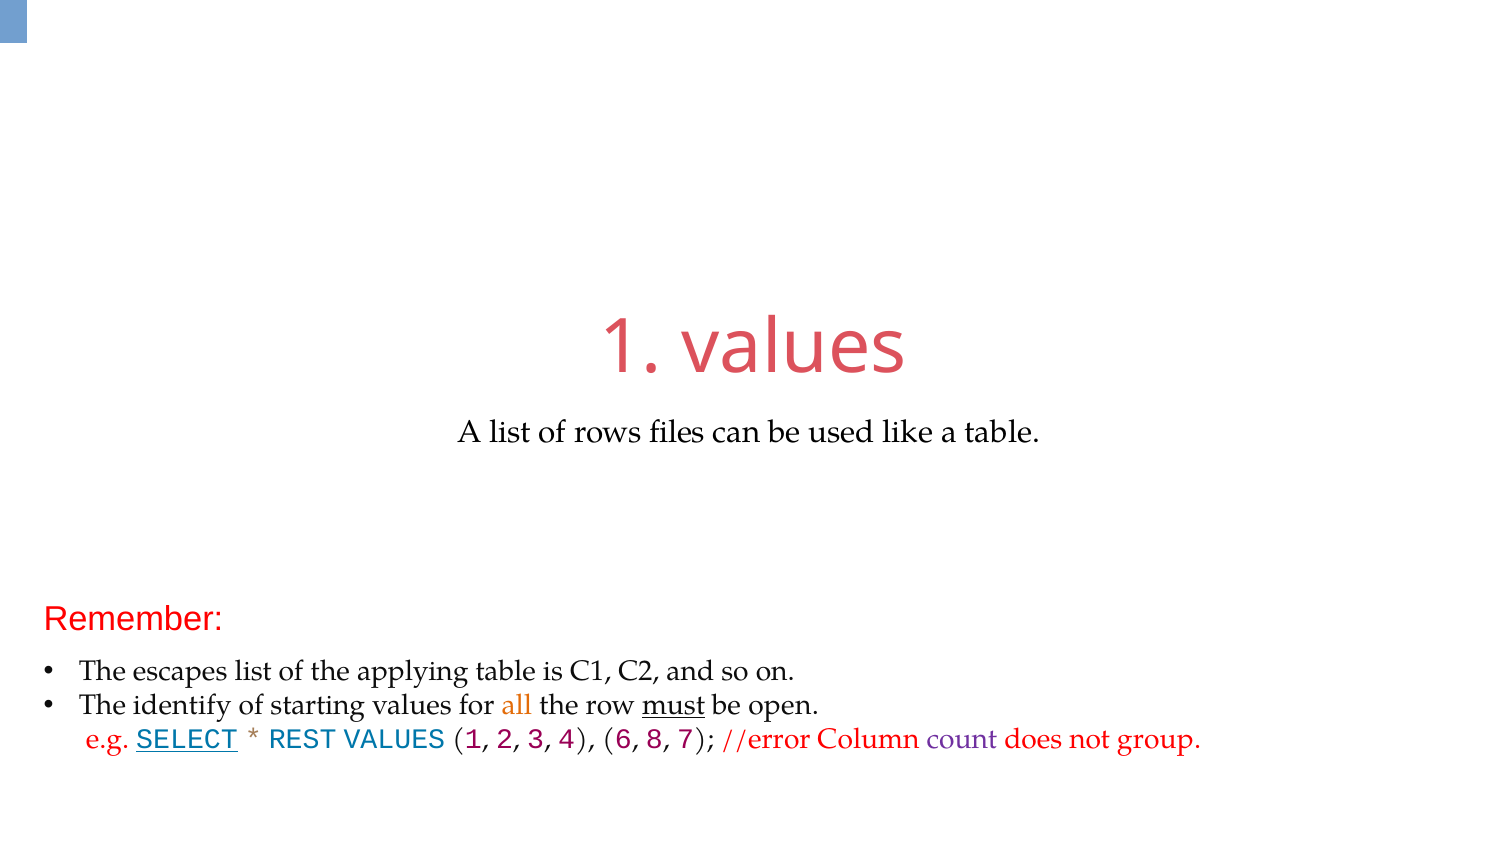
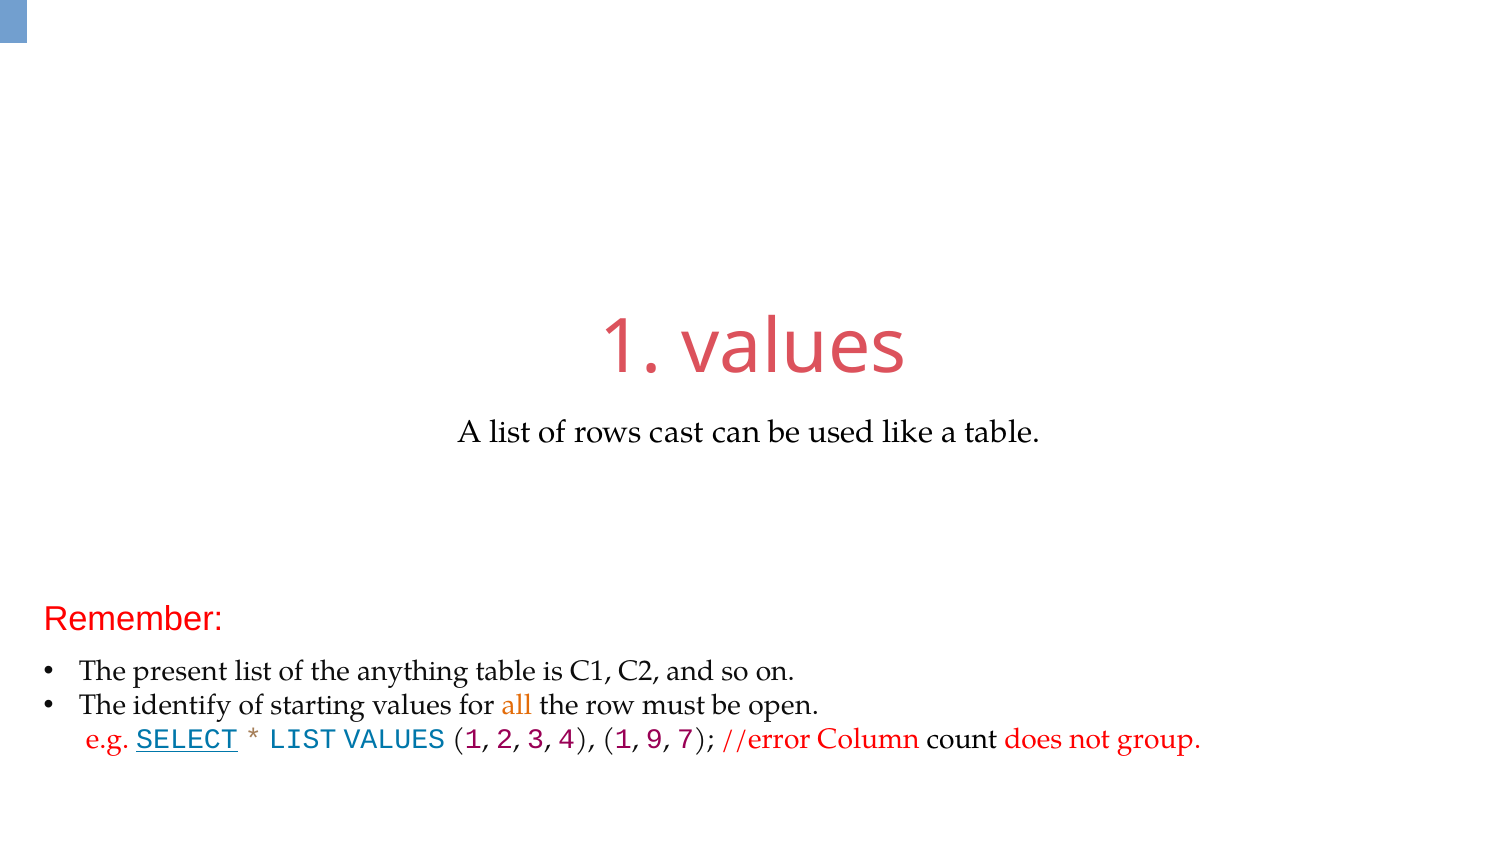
files: files -> cast
escapes: escapes -> present
applying: applying -> anything
must underline: present -> none
REST at (303, 739): REST -> LIST
6 at (623, 739): 6 -> 1
8: 8 -> 9
count colour: purple -> black
